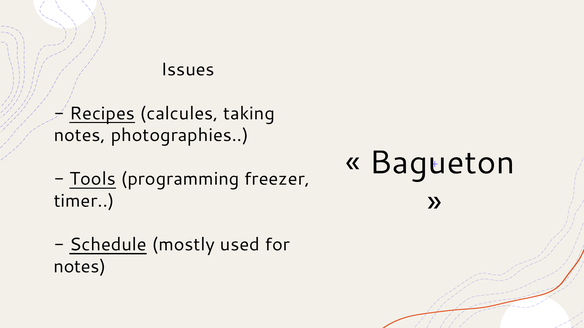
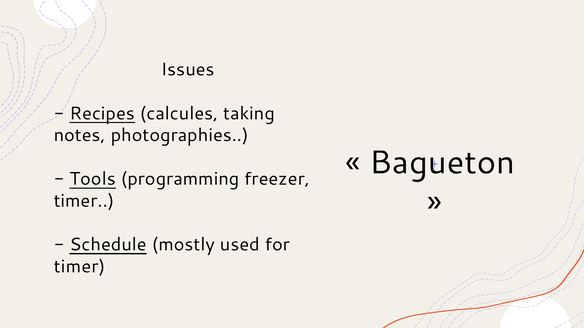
notes at (80, 267): notes -> timer
